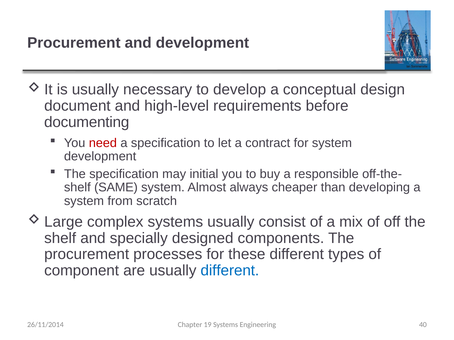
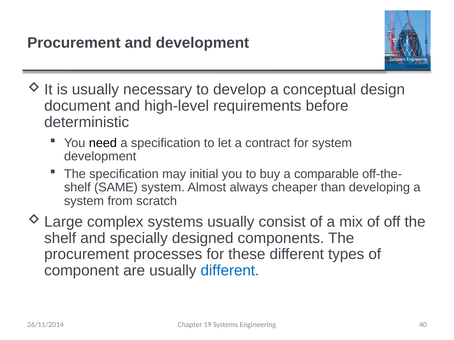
documenting: documenting -> deterministic
need colour: red -> black
responsible: responsible -> comparable
